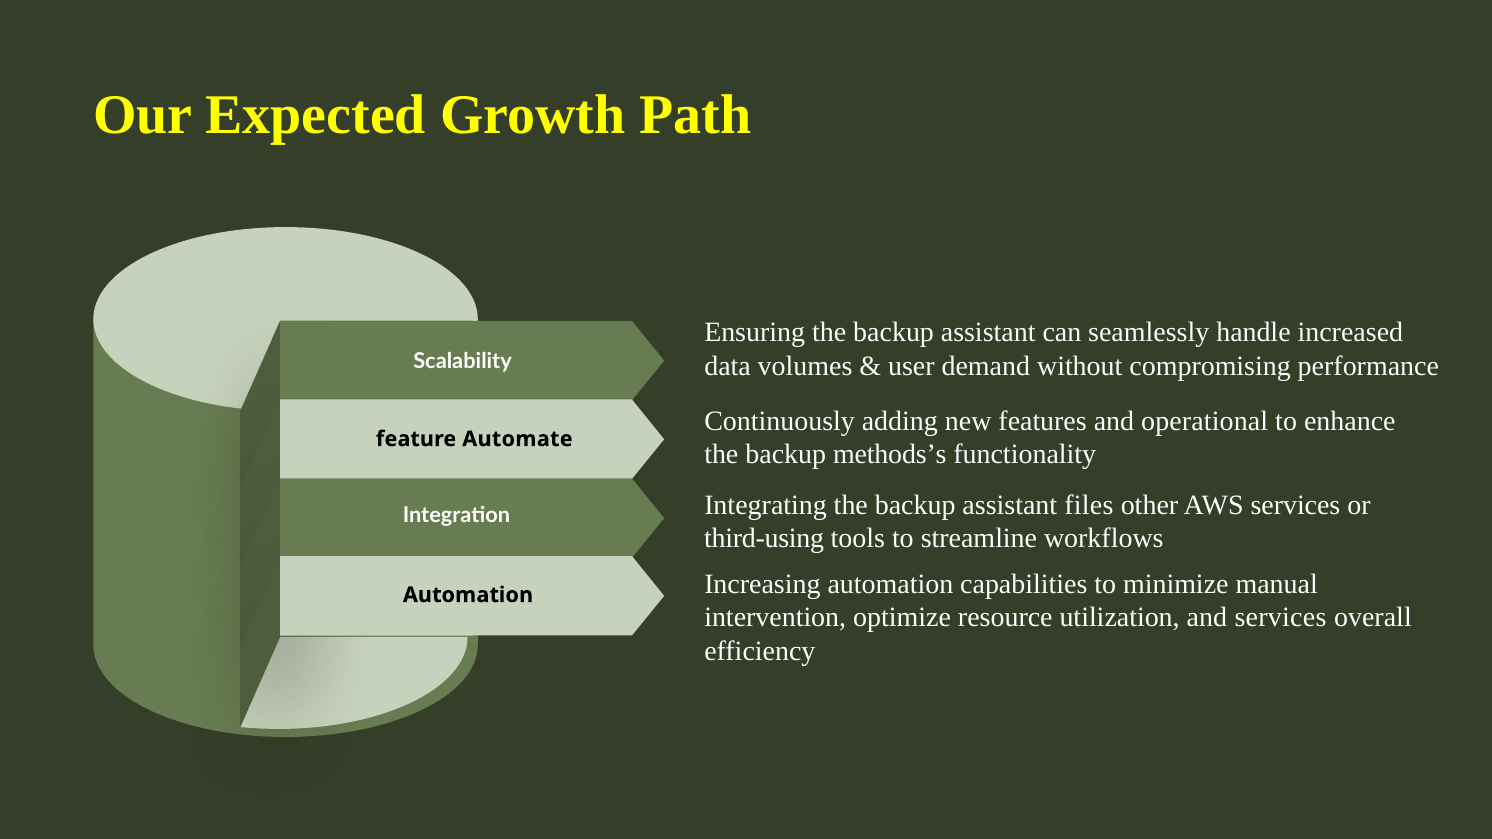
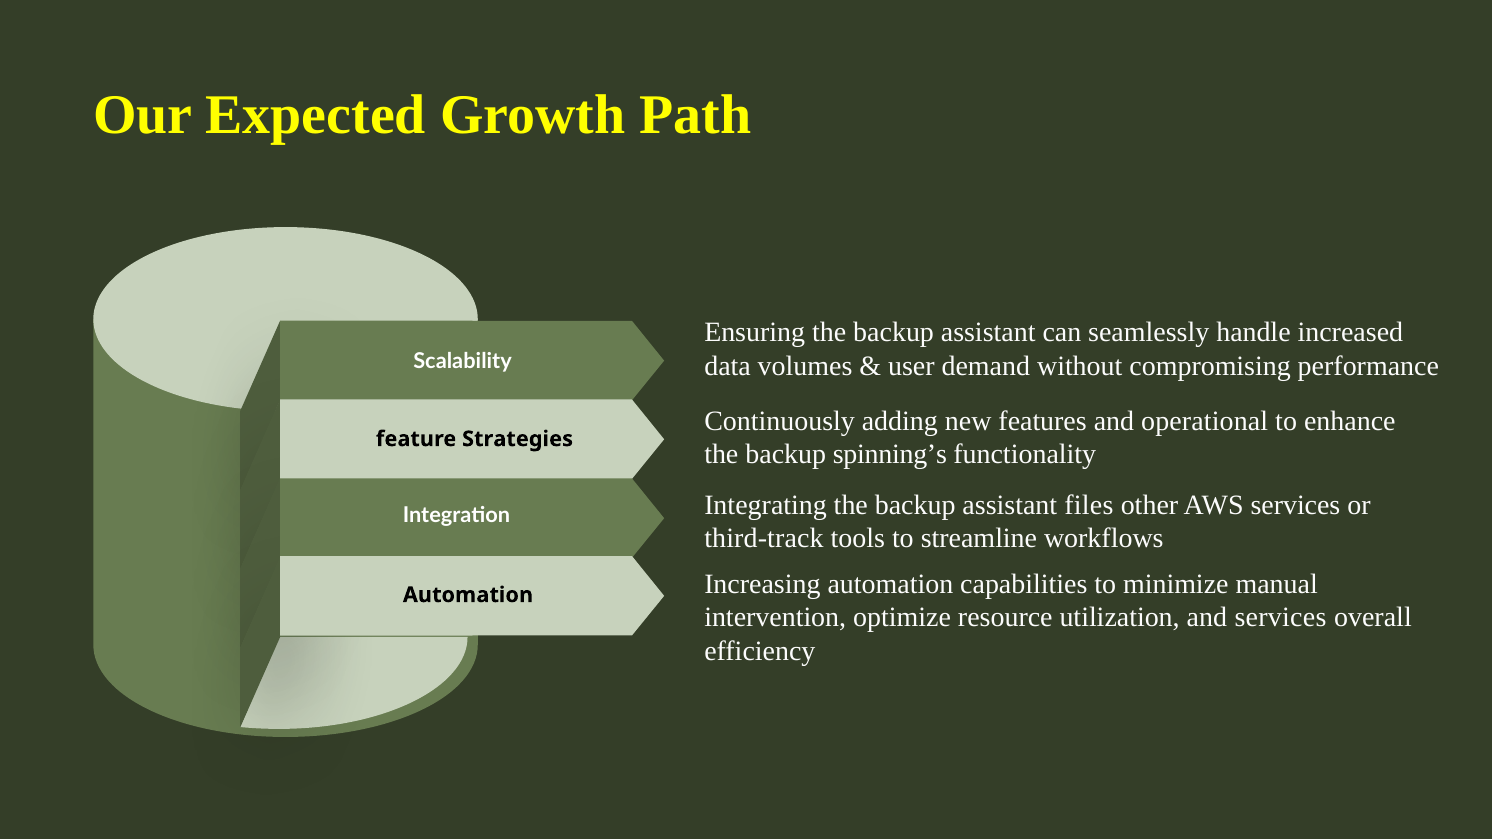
Automate: Automate -> Strategies
methods’s: methods’s -> spinning’s
third-using: third-using -> third-track
